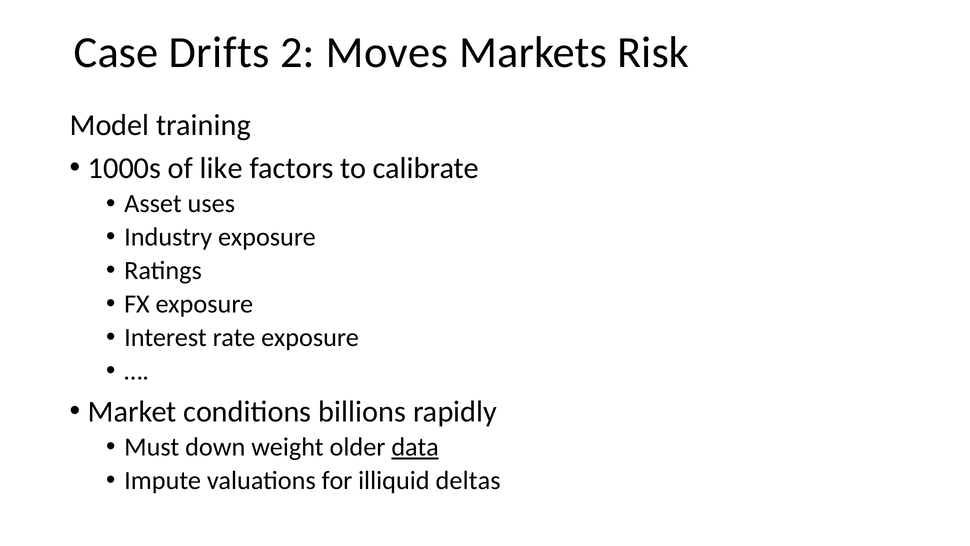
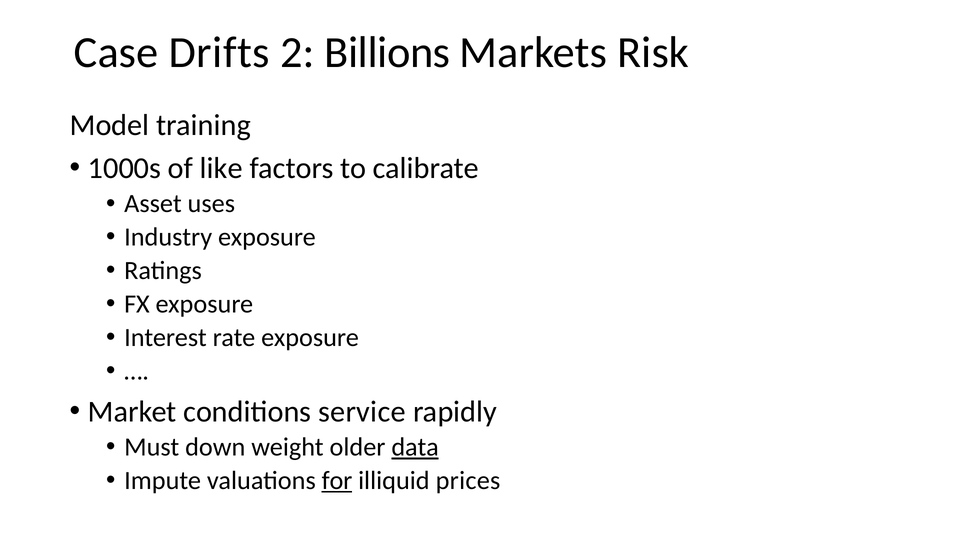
Moves: Moves -> Billions
billions: billions -> service
for underline: none -> present
deltas: deltas -> prices
